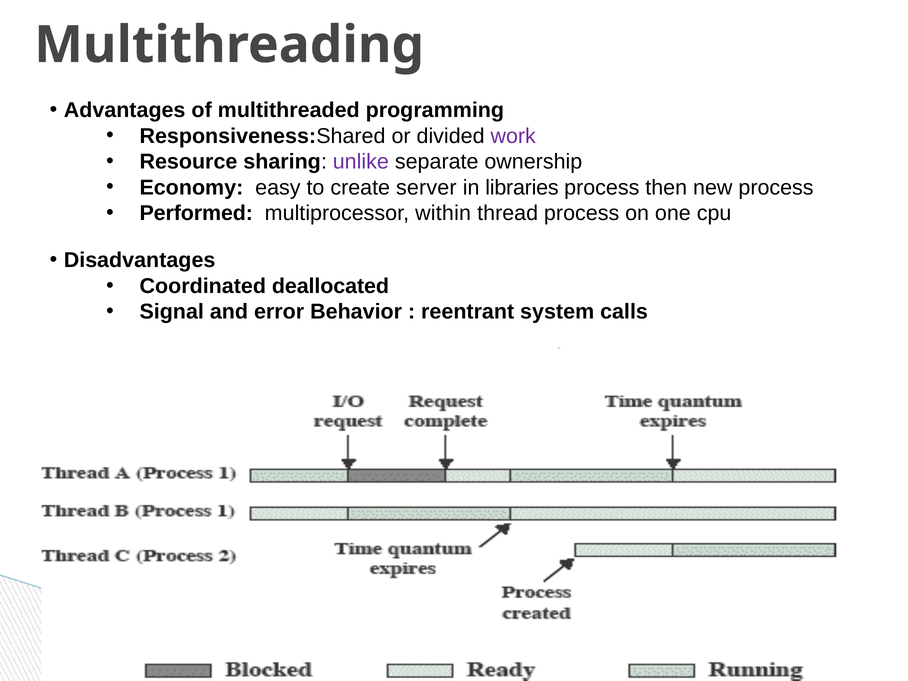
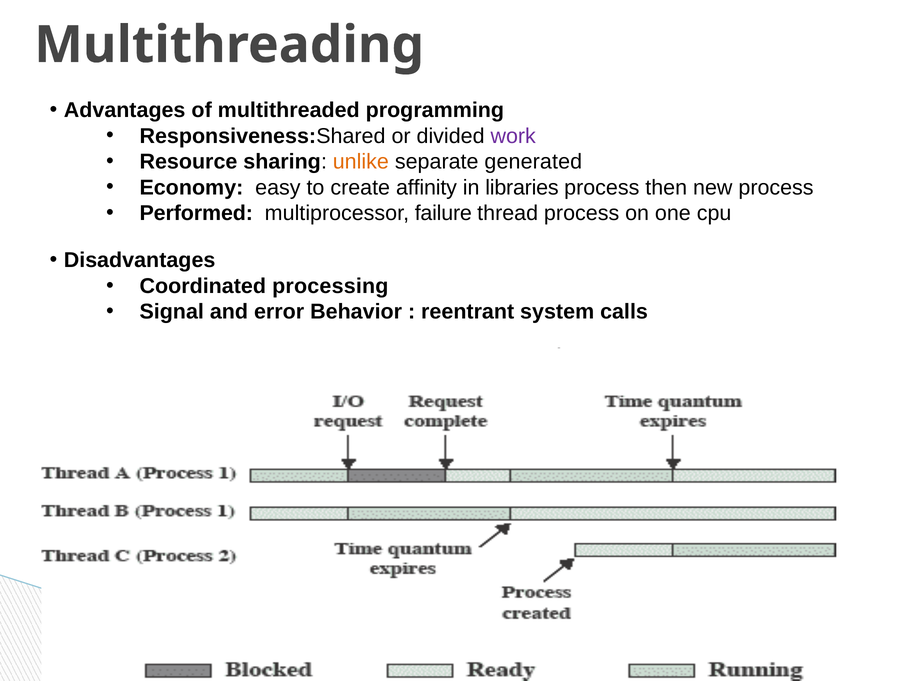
unlike colour: purple -> orange
ownership: ownership -> generated
server: server -> affinity
within: within -> failure
deallocated: deallocated -> processing
